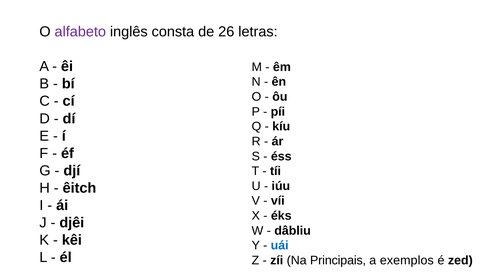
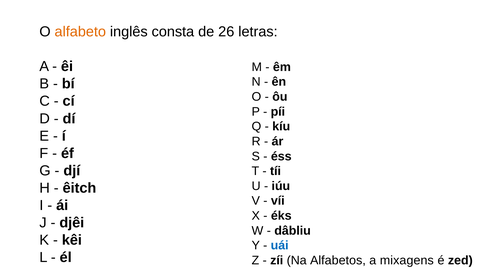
alfabeto colour: purple -> orange
Principais: Principais -> Alfabetos
exemplos: exemplos -> mixagens
